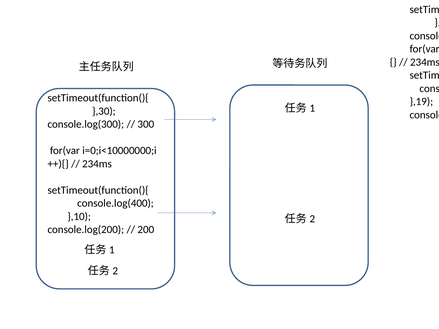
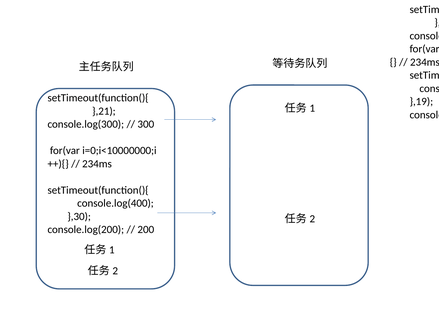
},30: },30 -> },21
},10: },10 -> },30
